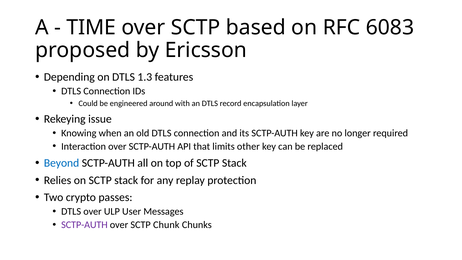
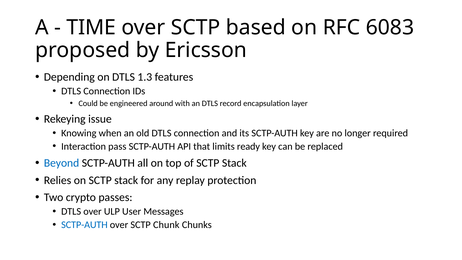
Interaction over: over -> pass
other: other -> ready
SCTP-AUTH at (84, 225) colour: purple -> blue
